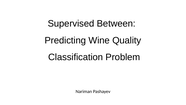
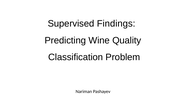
Between: Between -> Findings
